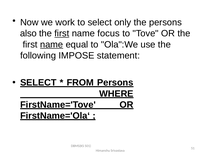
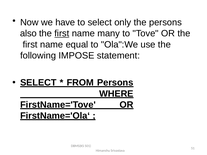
work: work -> have
focus: focus -> many
name at (52, 45) underline: present -> none
